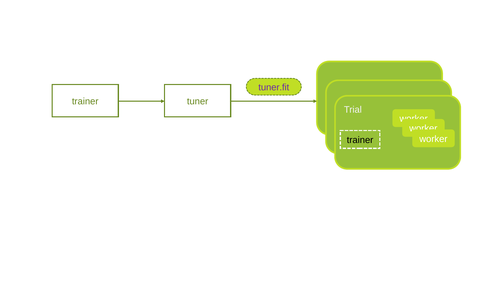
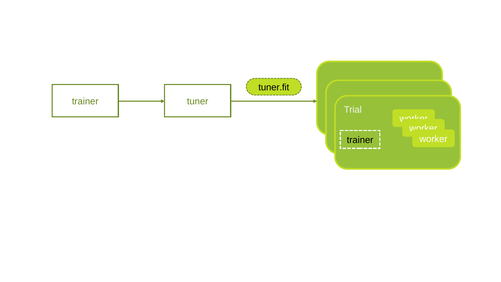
tuner.fit colour: purple -> black
